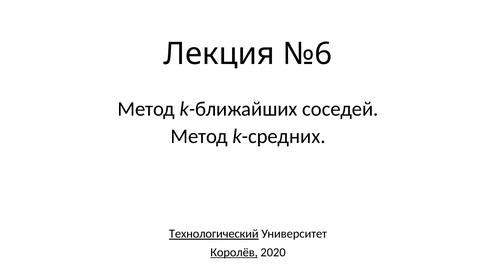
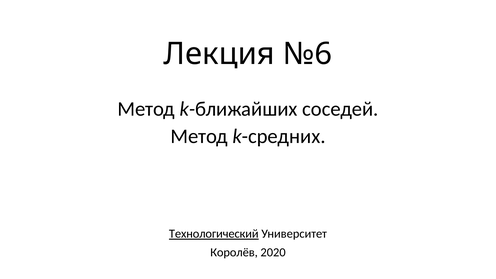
Королёв underline: present -> none
